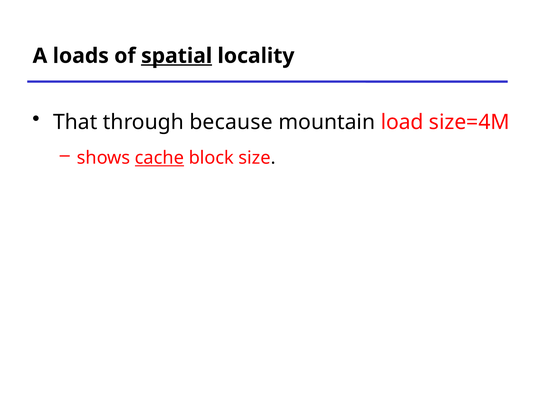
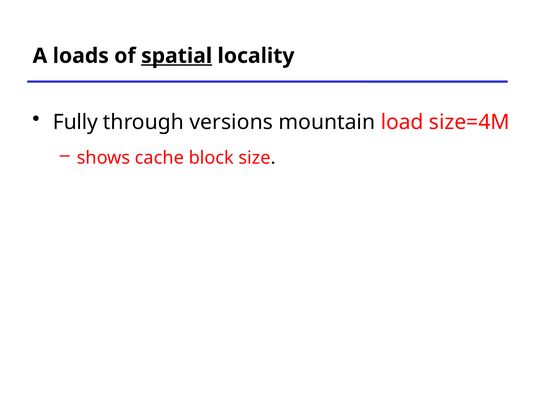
That: That -> Fully
because: because -> versions
cache underline: present -> none
